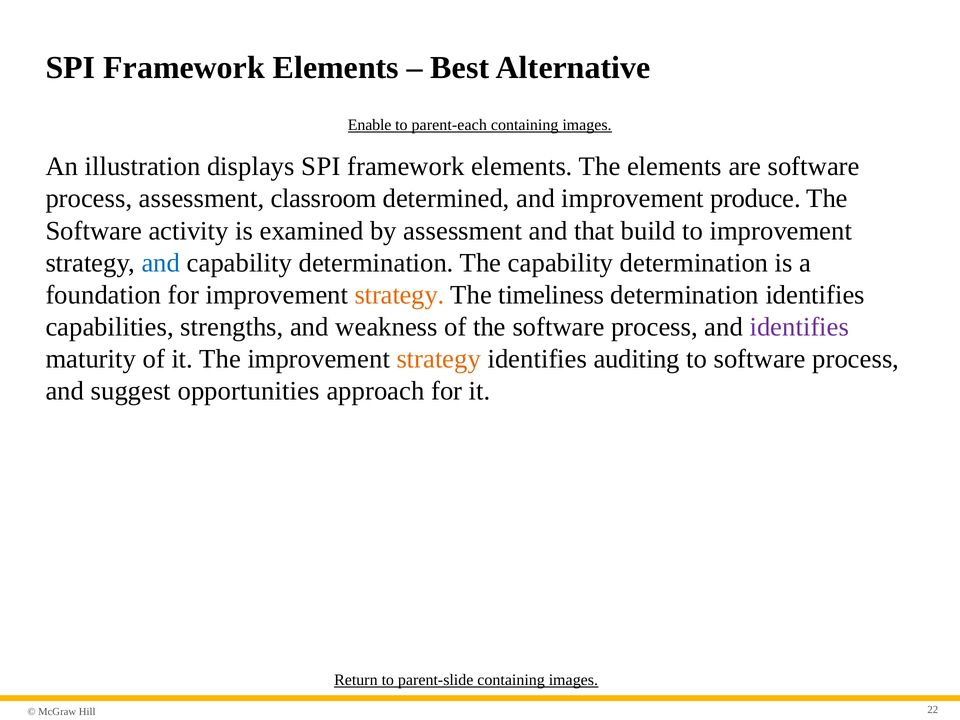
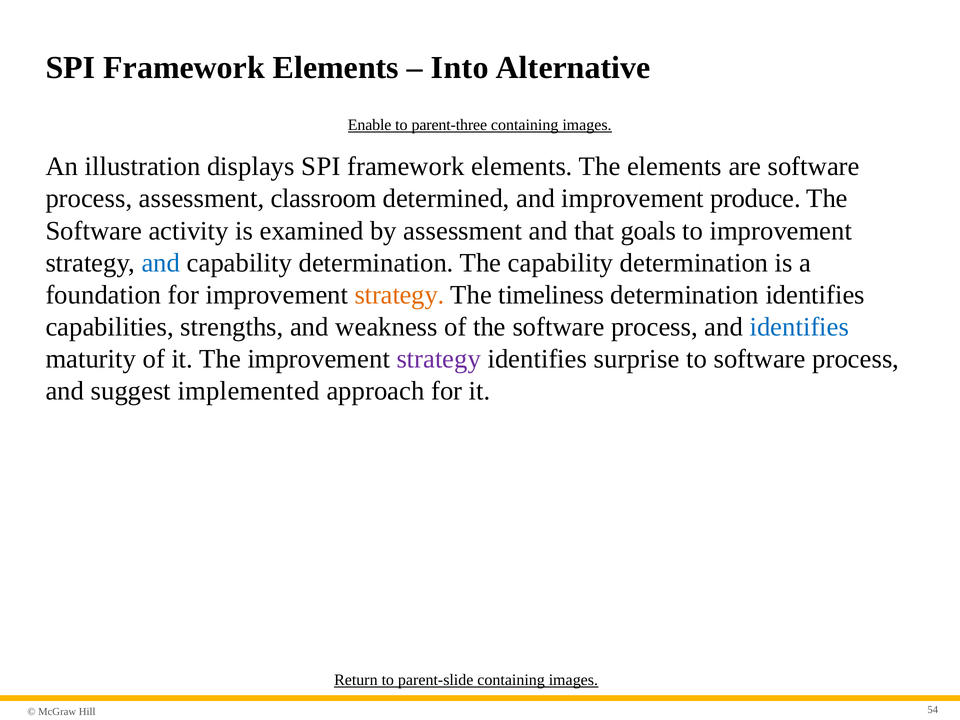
Best: Best -> Into
parent-each: parent-each -> parent-three
build: build -> goals
identifies at (799, 327) colour: purple -> blue
strategy at (439, 359) colour: orange -> purple
auditing: auditing -> surprise
opportunities: opportunities -> implemented
22: 22 -> 54
